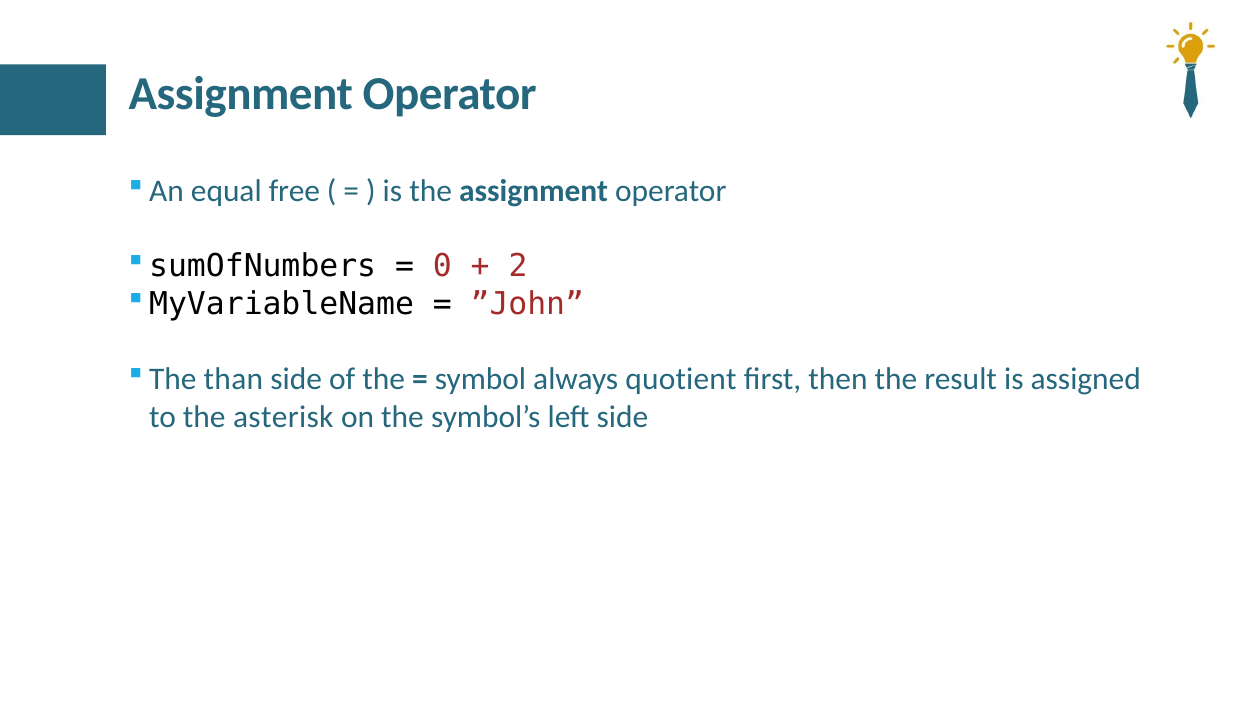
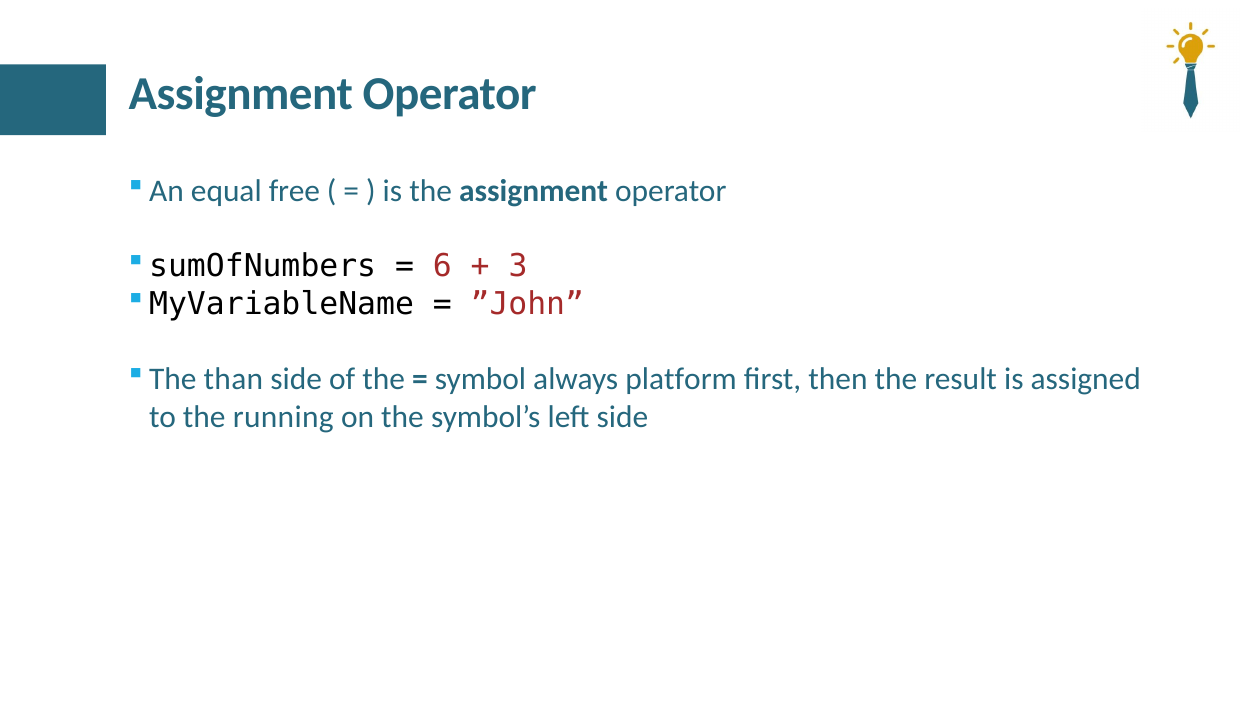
0: 0 -> 6
2: 2 -> 3
quotient: quotient -> platform
asterisk: asterisk -> running
